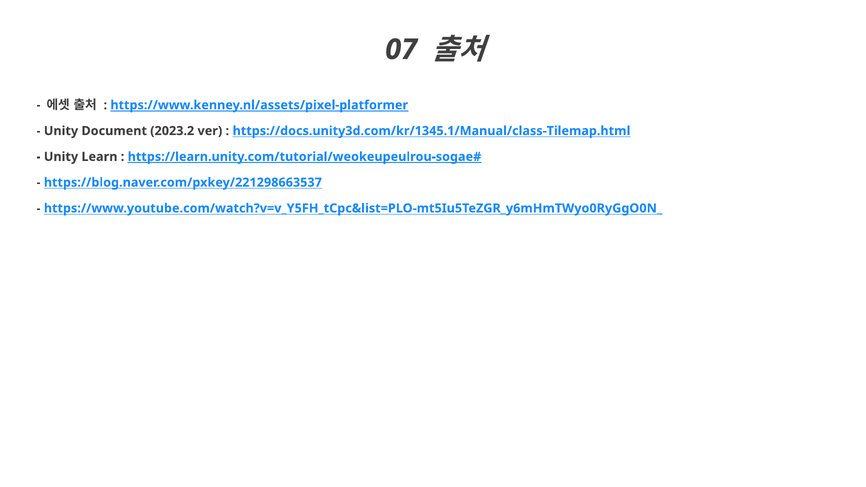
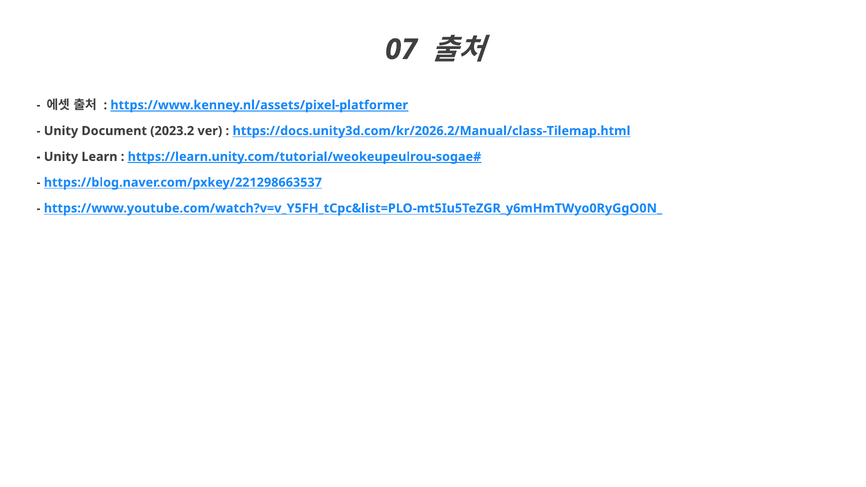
https://docs.unity3d.com/kr/1345.1/Manual/class-Tilemap.html: https://docs.unity3d.com/kr/1345.1/Manual/class-Tilemap.html -> https://docs.unity3d.com/kr/2026.2/Manual/class-Tilemap.html
